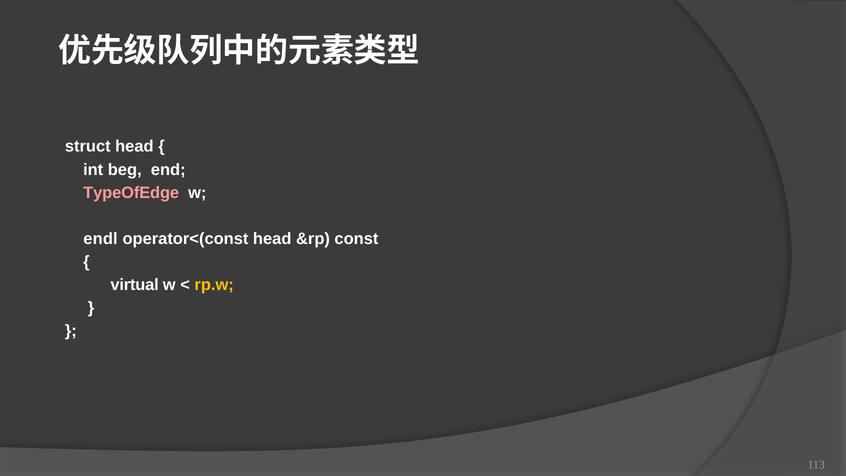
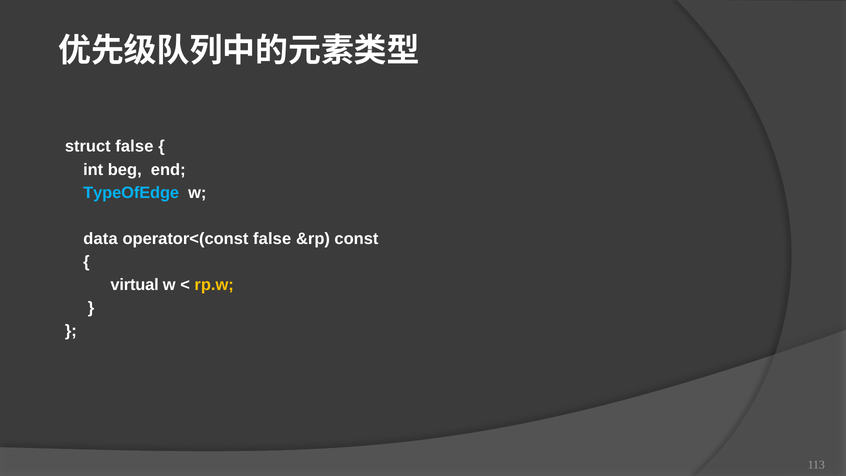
struct head: head -> false
TypeOfEdge colour: pink -> light blue
endl: endl -> data
operator<(const head: head -> false
